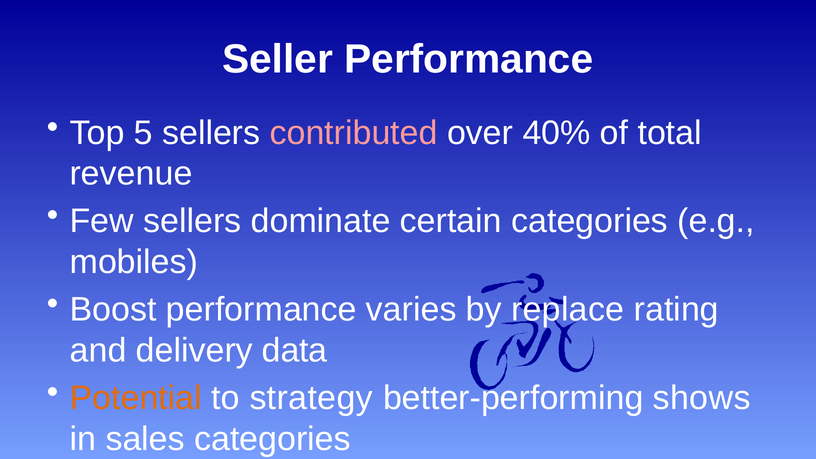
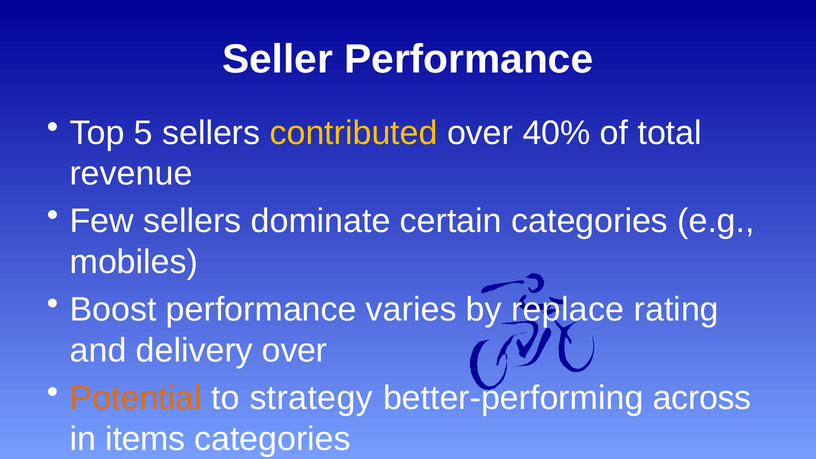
contributed colour: pink -> yellow
delivery data: data -> over
shows: shows -> across
sales: sales -> items
